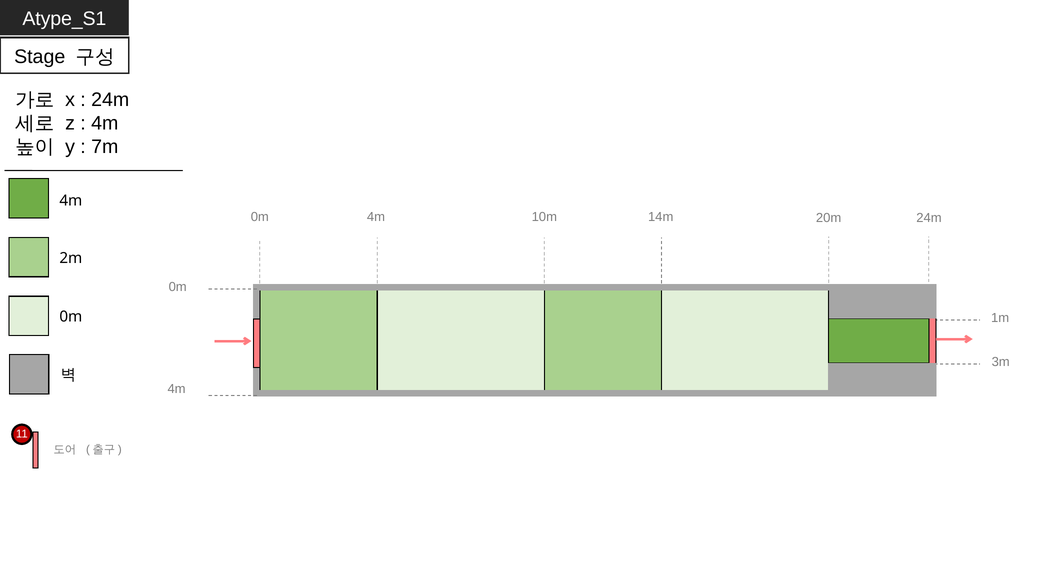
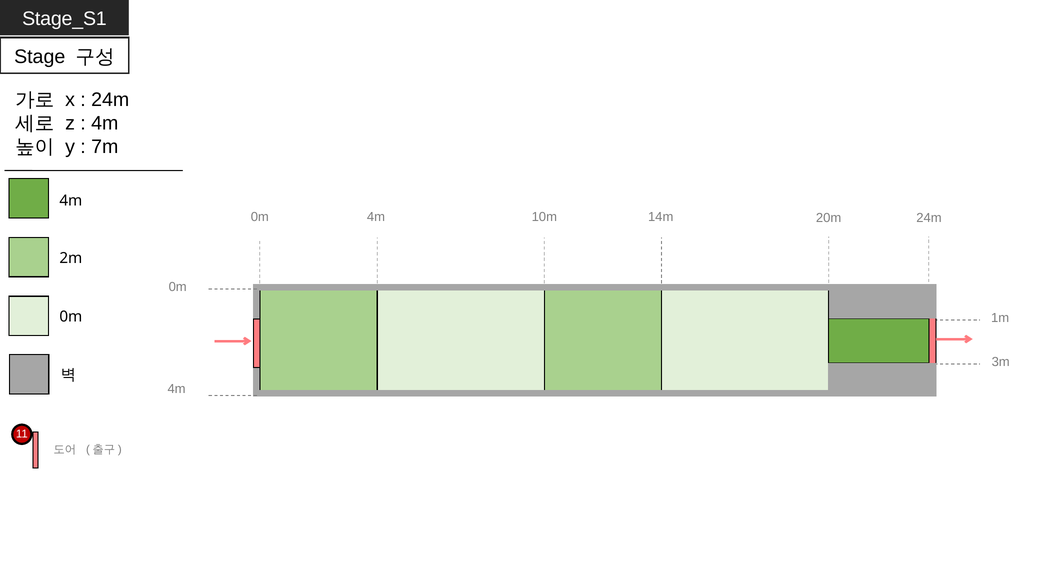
Atype_S1: Atype_S1 -> Stage_S1
